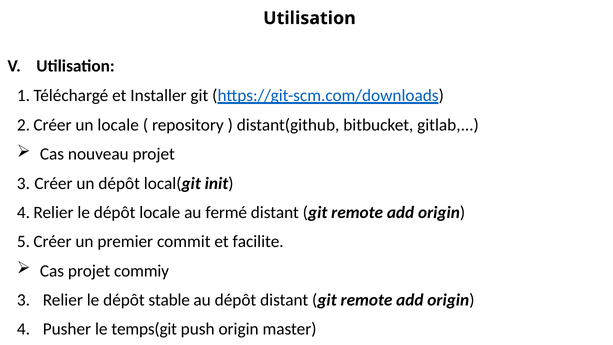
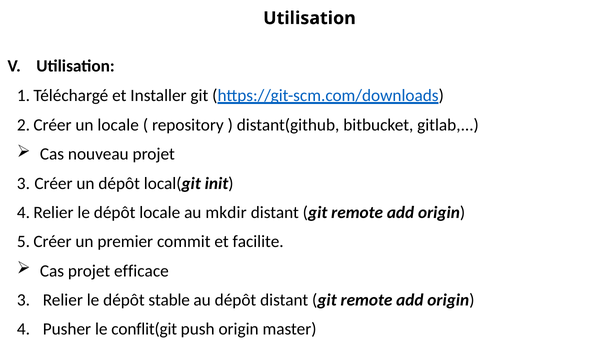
fermé: fermé -> mkdir
commiy: commiy -> efficace
temps(git: temps(git -> conflit(git
